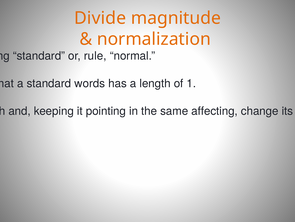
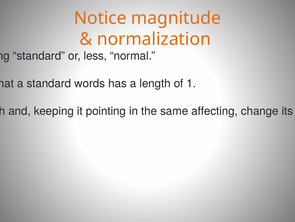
Divide: Divide -> Notice
rule: rule -> less
